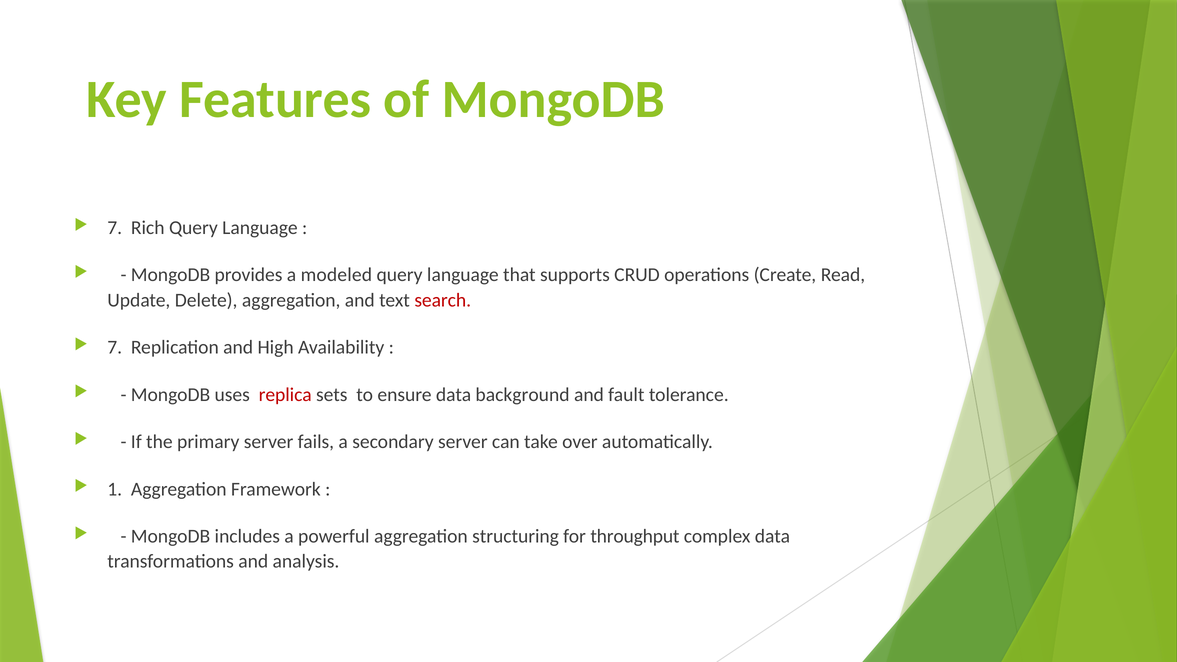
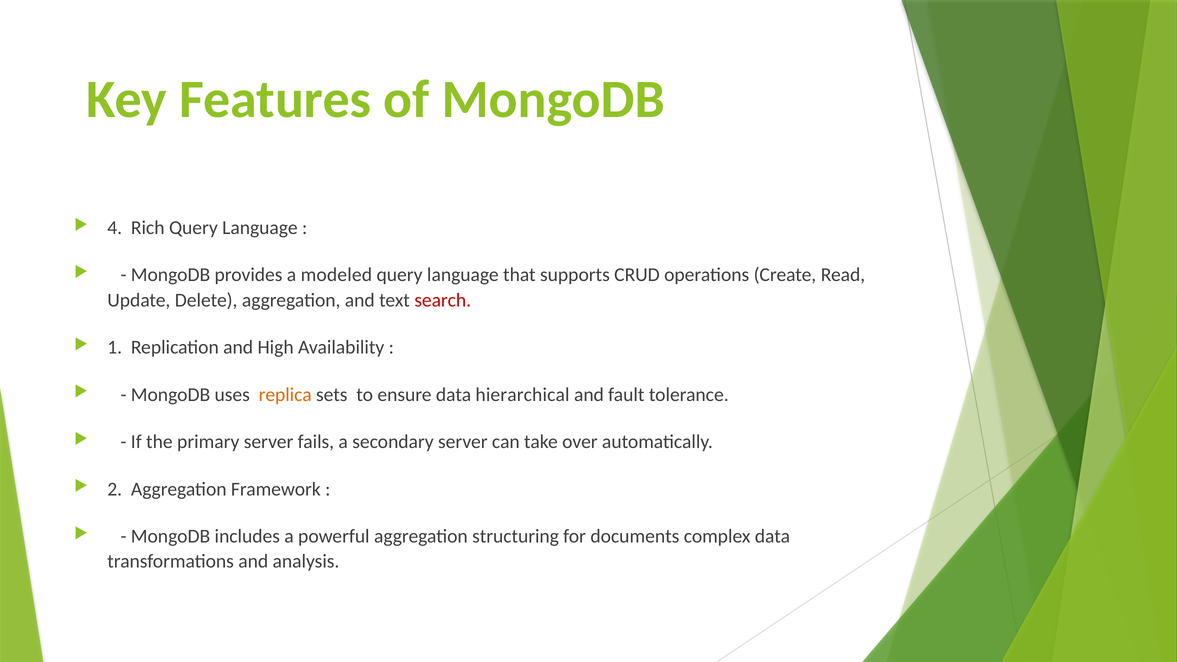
7 at (115, 228): 7 -> 4
7 at (115, 347): 7 -> 1
replica colour: red -> orange
background: background -> hierarchical
1: 1 -> 2
throughput: throughput -> documents
